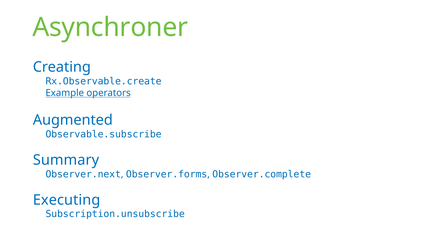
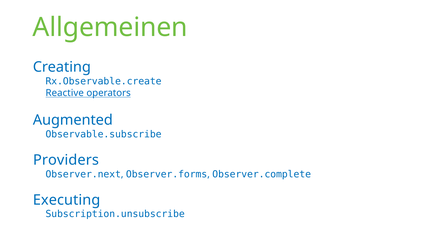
Asynchroner: Asynchroner -> Allgemeinen
Example: Example -> Reactive
Summary: Summary -> Providers
